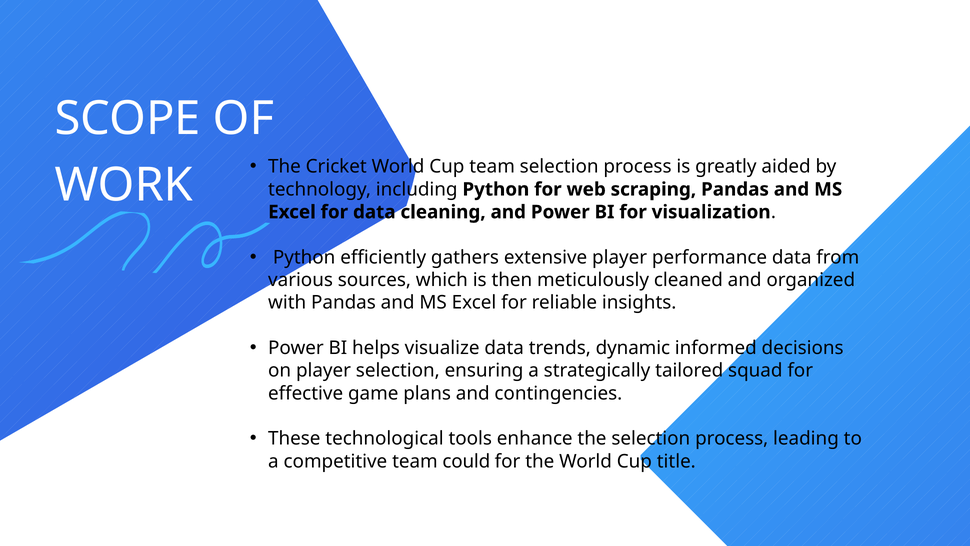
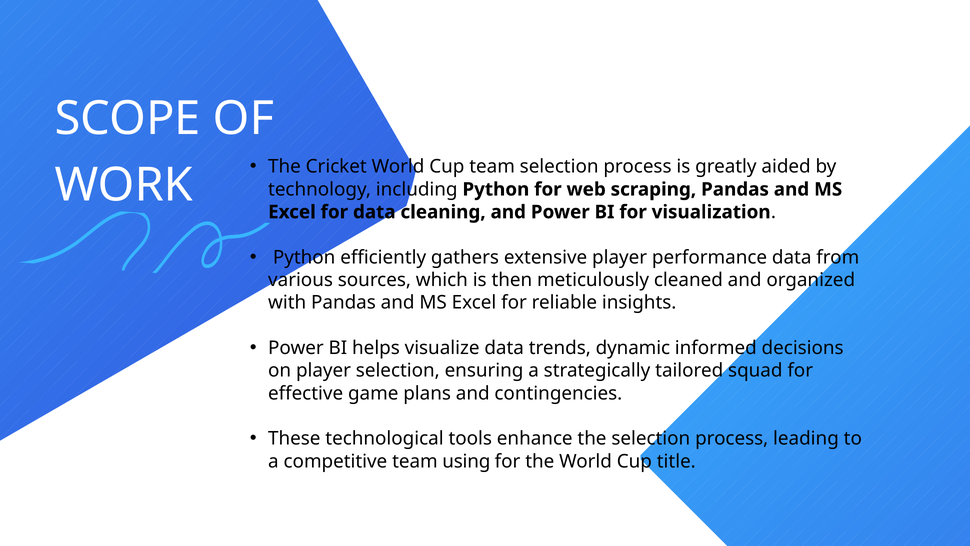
could: could -> using
